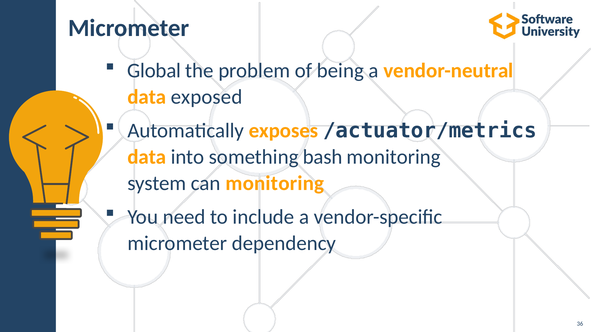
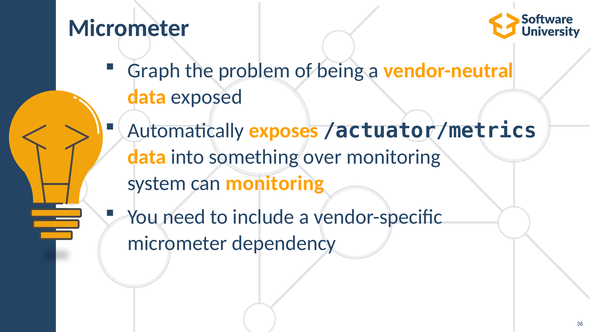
Global: Global -> Graph
bash: bash -> over
